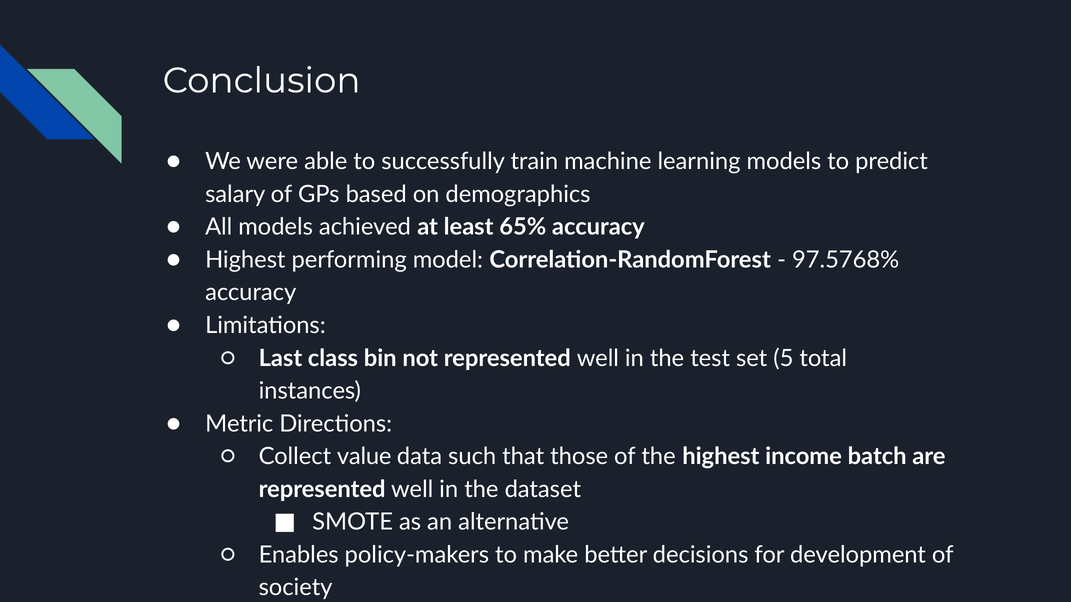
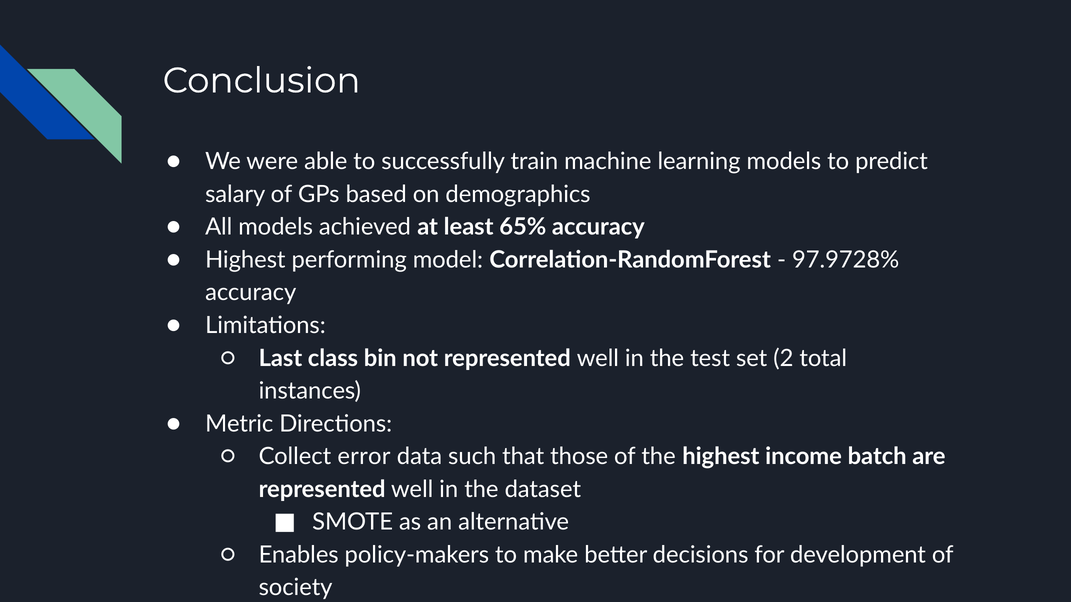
97.5768%: 97.5768% -> 97.9728%
5: 5 -> 2
value: value -> error
